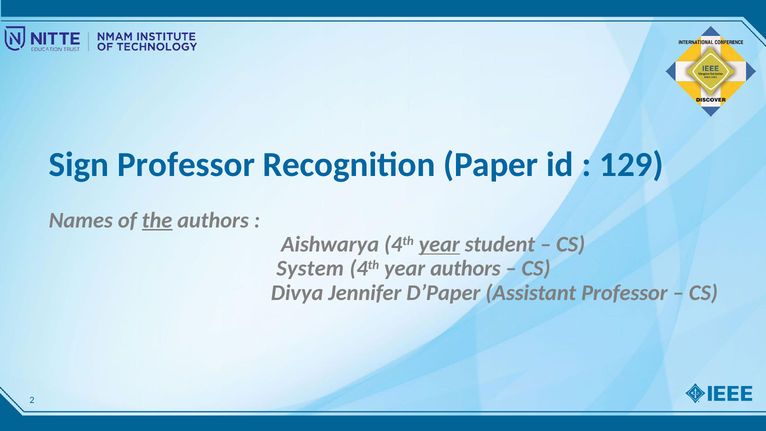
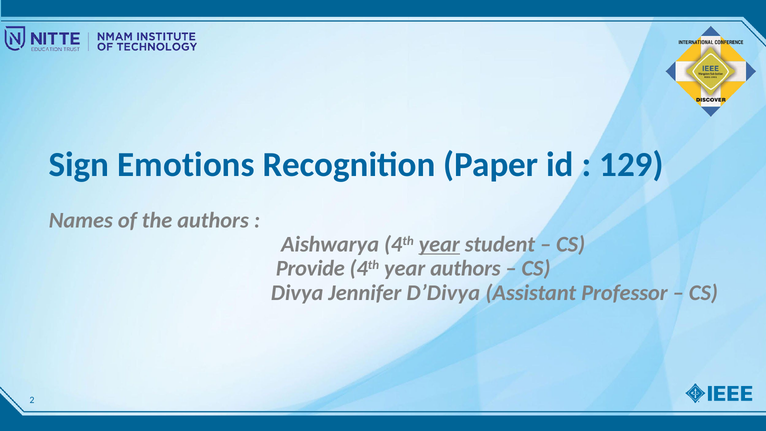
Sign Professor: Professor -> Emotions
the underline: present -> none
System: System -> Provide
D’Paper: D’Paper -> D’Divya
